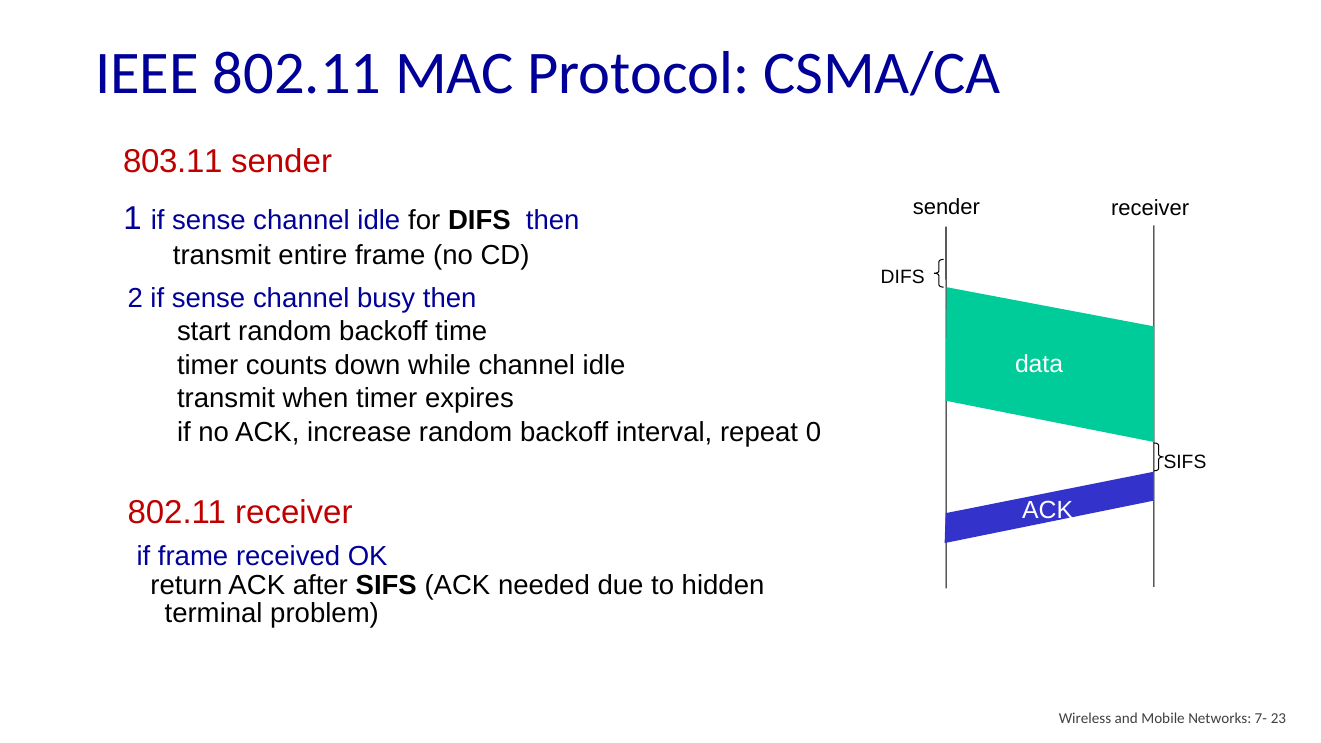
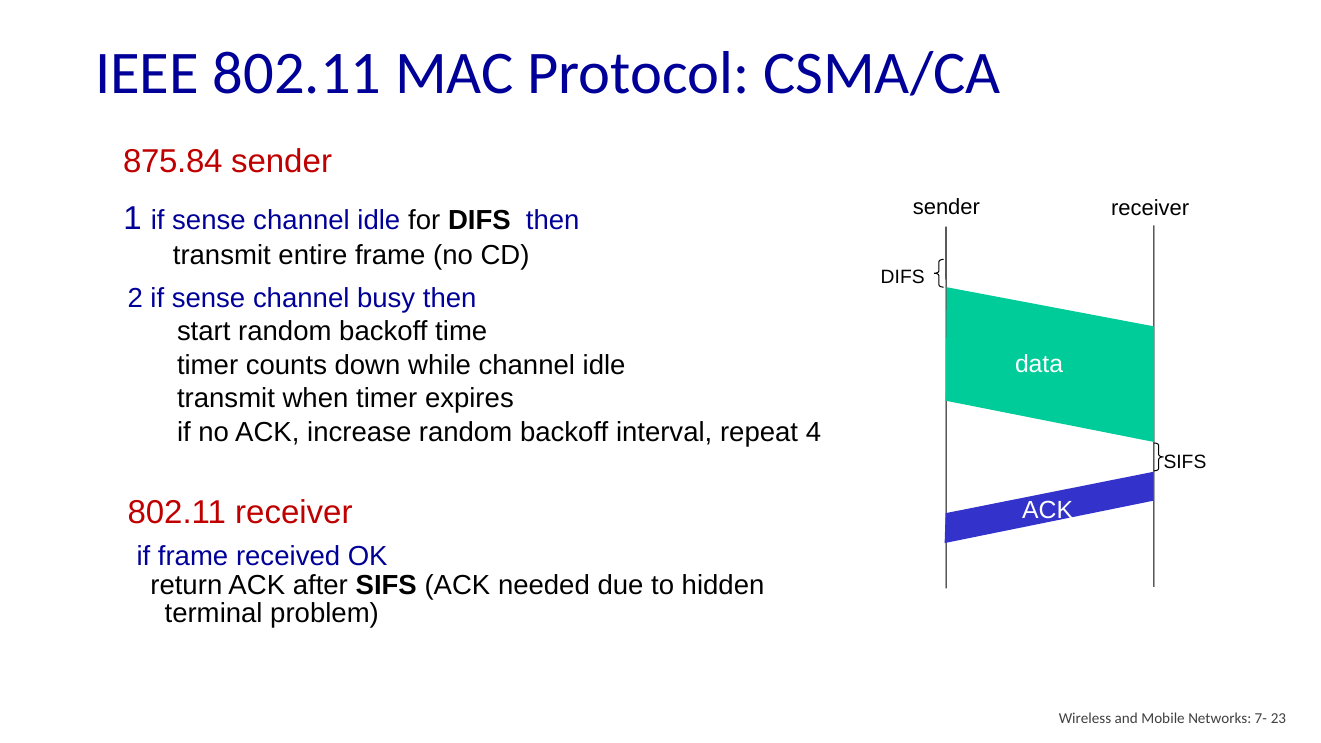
803.11: 803.11 -> 875.84
0: 0 -> 4
